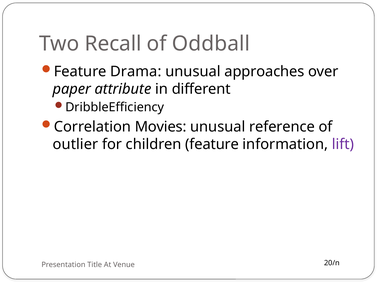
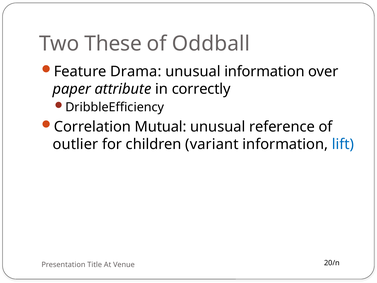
Recall: Recall -> These
unusual approaches: approaches -> information
different: different -> correctly
Movies: Movies -> Mutual
children feature: feature -> variant
lift colour: purple -> blue
